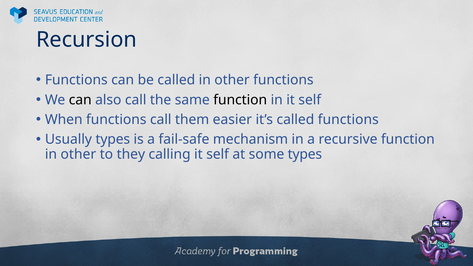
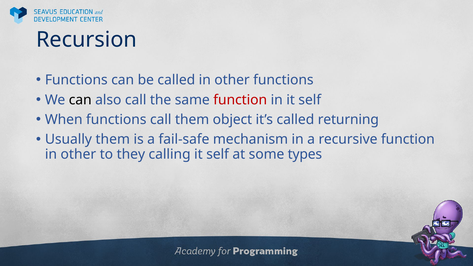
function at (240, 100) colour: black -> red
easier: easier -> object
called functions: functions -> returning
Usually types: types -> them
